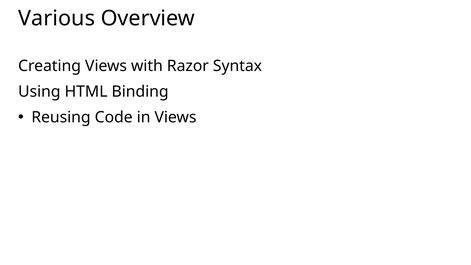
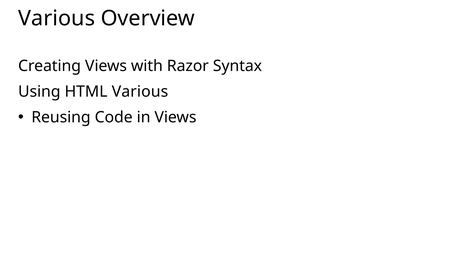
HTML Binding: Binding -> Various
